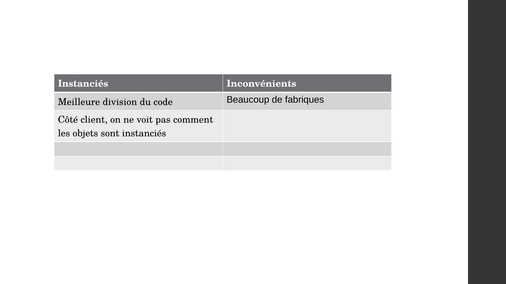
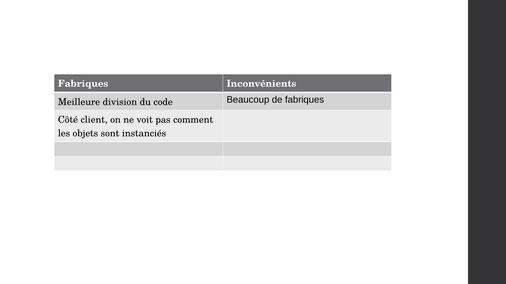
Instanciés at (83, 84): Instanciés -> Fabriques
